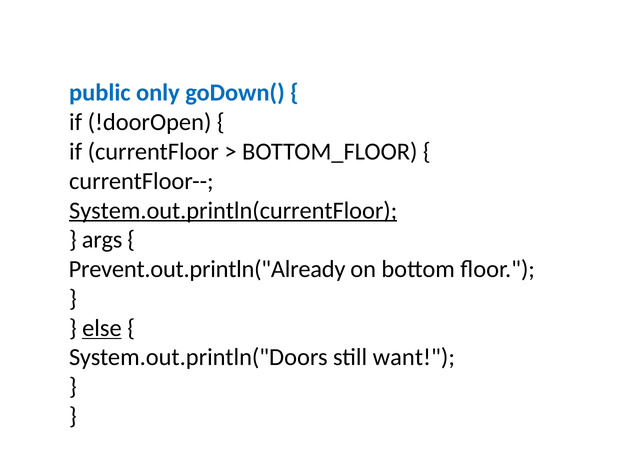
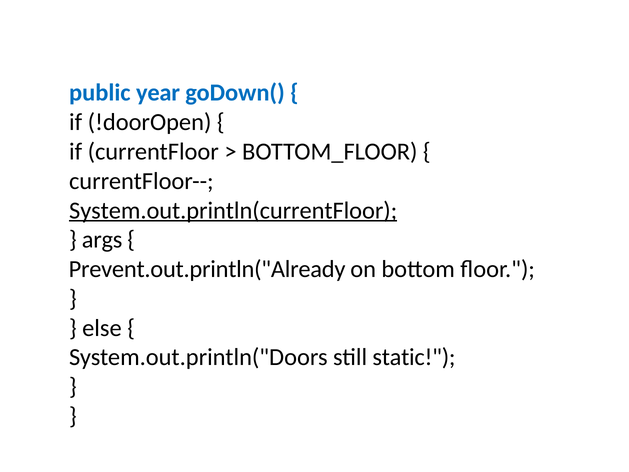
only: only -> year
else underline: present -> none
want: want -> static
